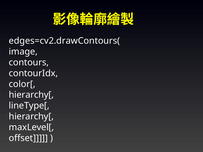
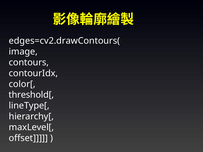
hierarchy[ at (31, 95): hierarchy[ -> threshold[
